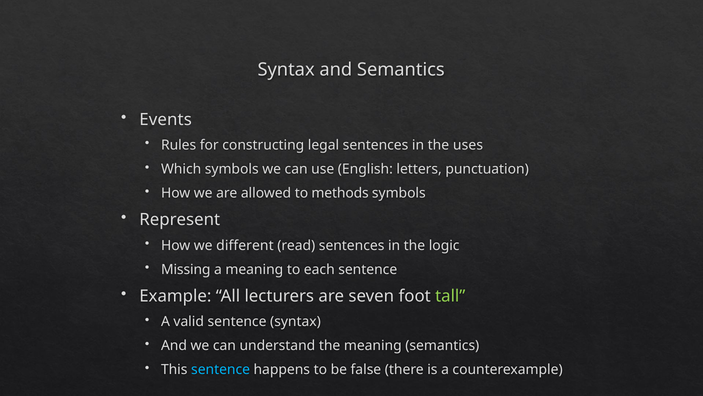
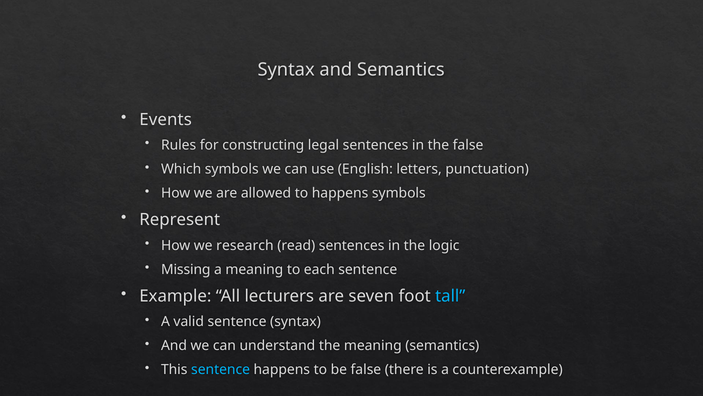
the uses: uses -> false
to methods: methods -> happens
different: different -> research
tall colour: light green -> light blue
